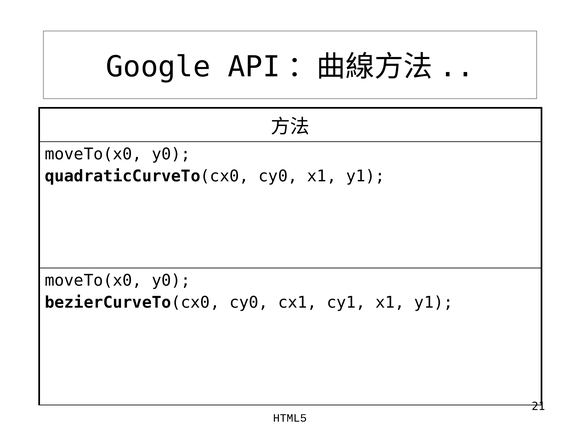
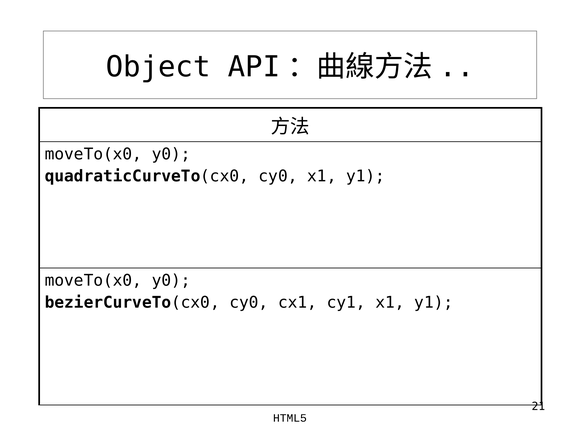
Google: Google -> Object
